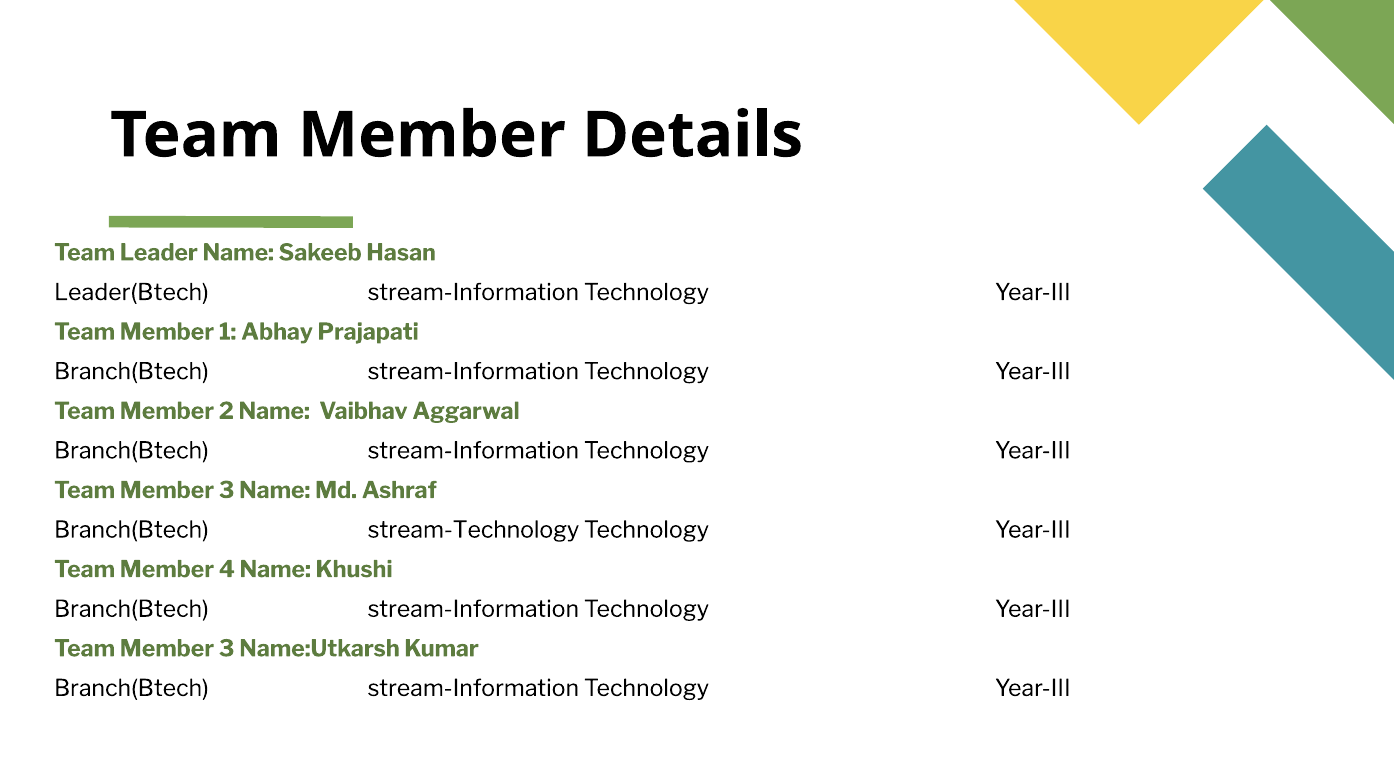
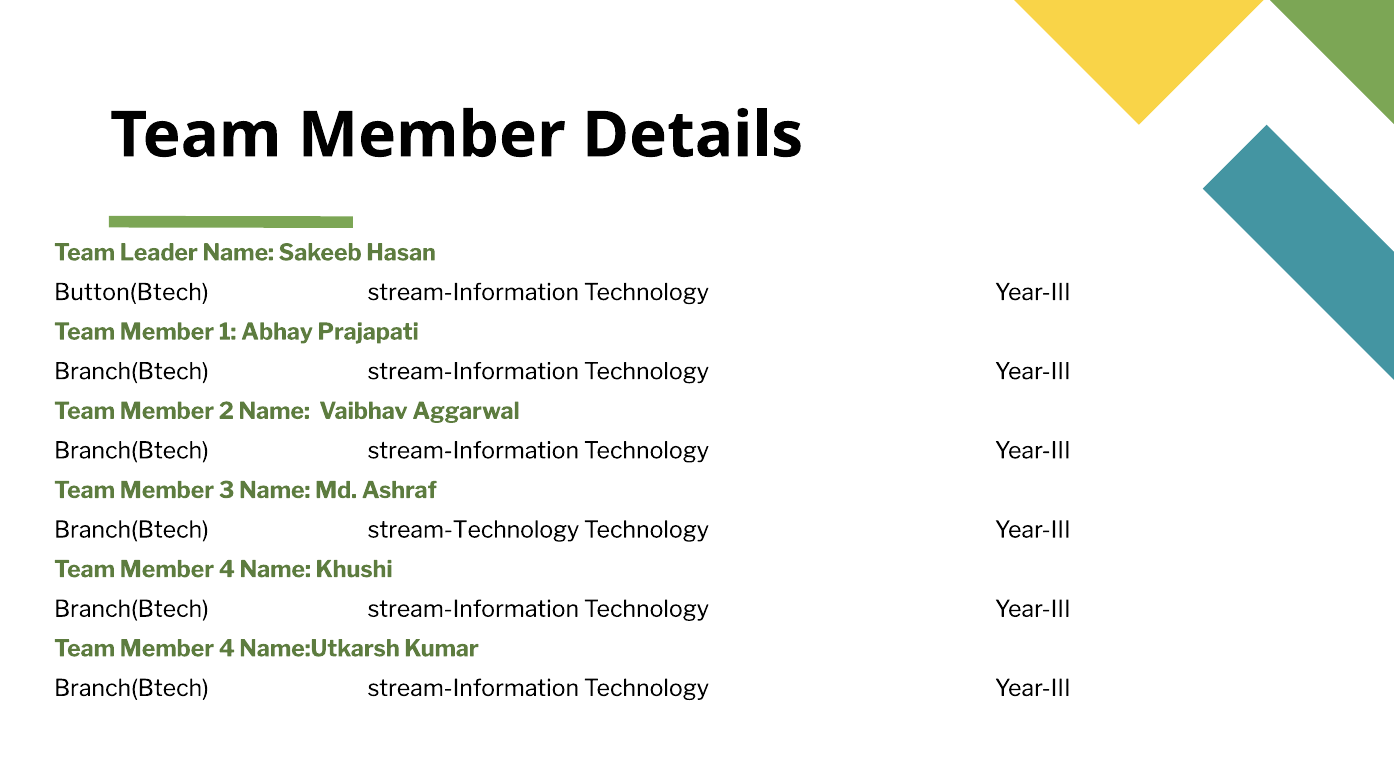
Leader(Btech: Leader(Btech -> Button(Btech
3 at (227, 649): 3 -> 4
